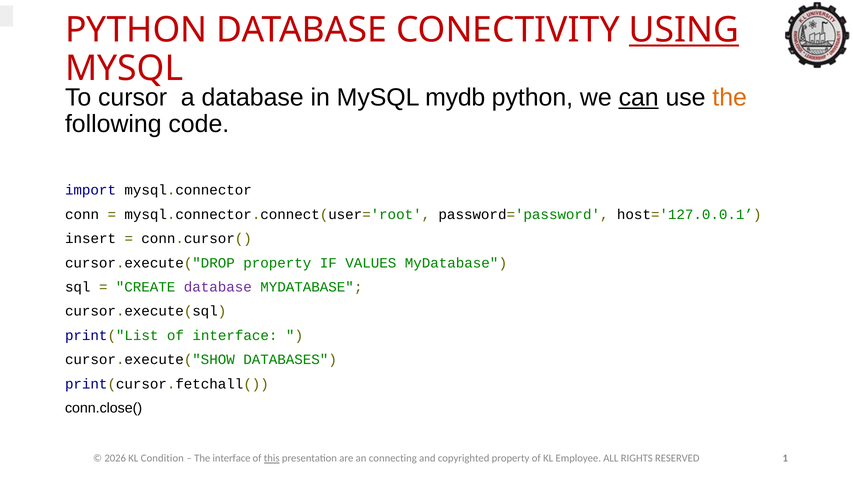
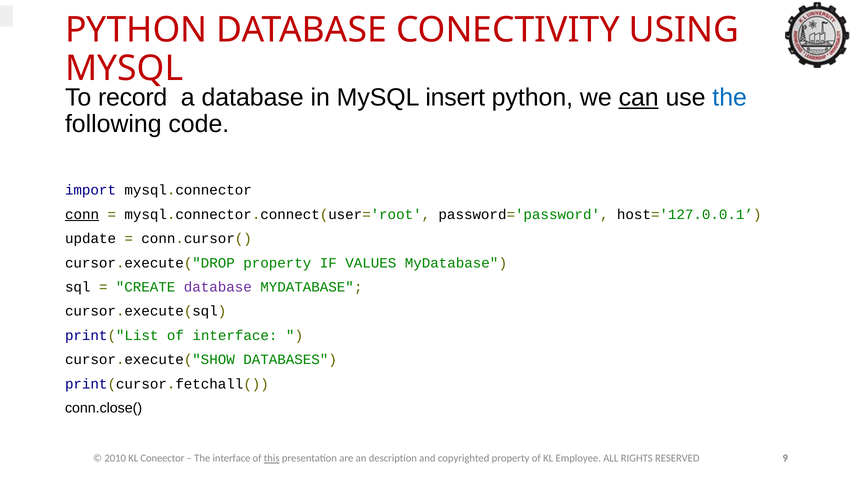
USING underline: present -> none
cursor: cursor -> record
mydb: mydb -> insert
the at (730, 97) colour: orange -> blue
conn underline: none -> present
insert: insert -> update
2026: 2026 -> 2010
Condition: Condition -> Coneector
connecting: connecting -> description
1: 1 -> 9
